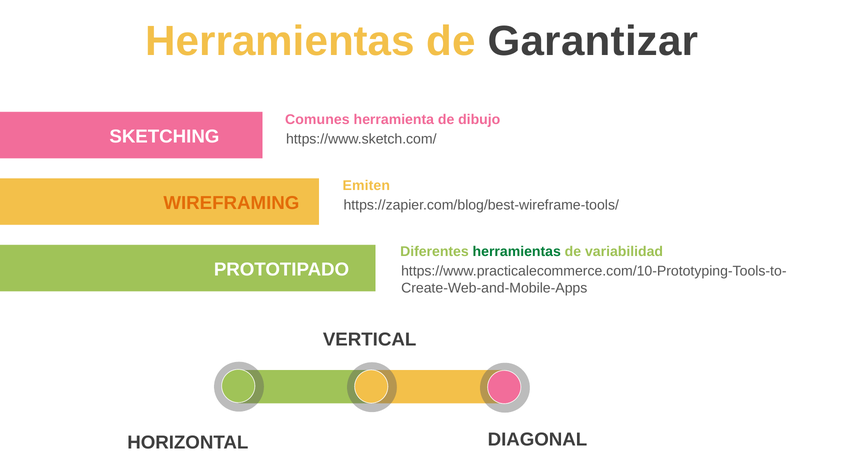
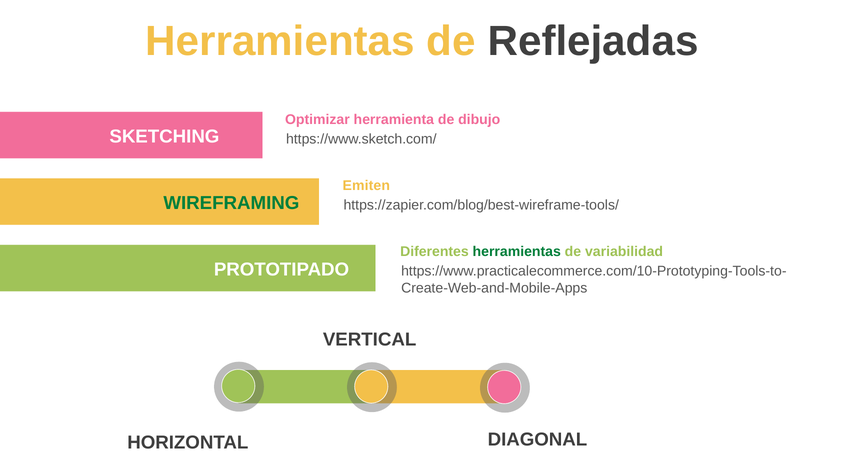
Garantizar: Garantizar -> Reflejadas
Comunes: Comunes -> Optimizar
WIREFRAMING colour: orange -> green
